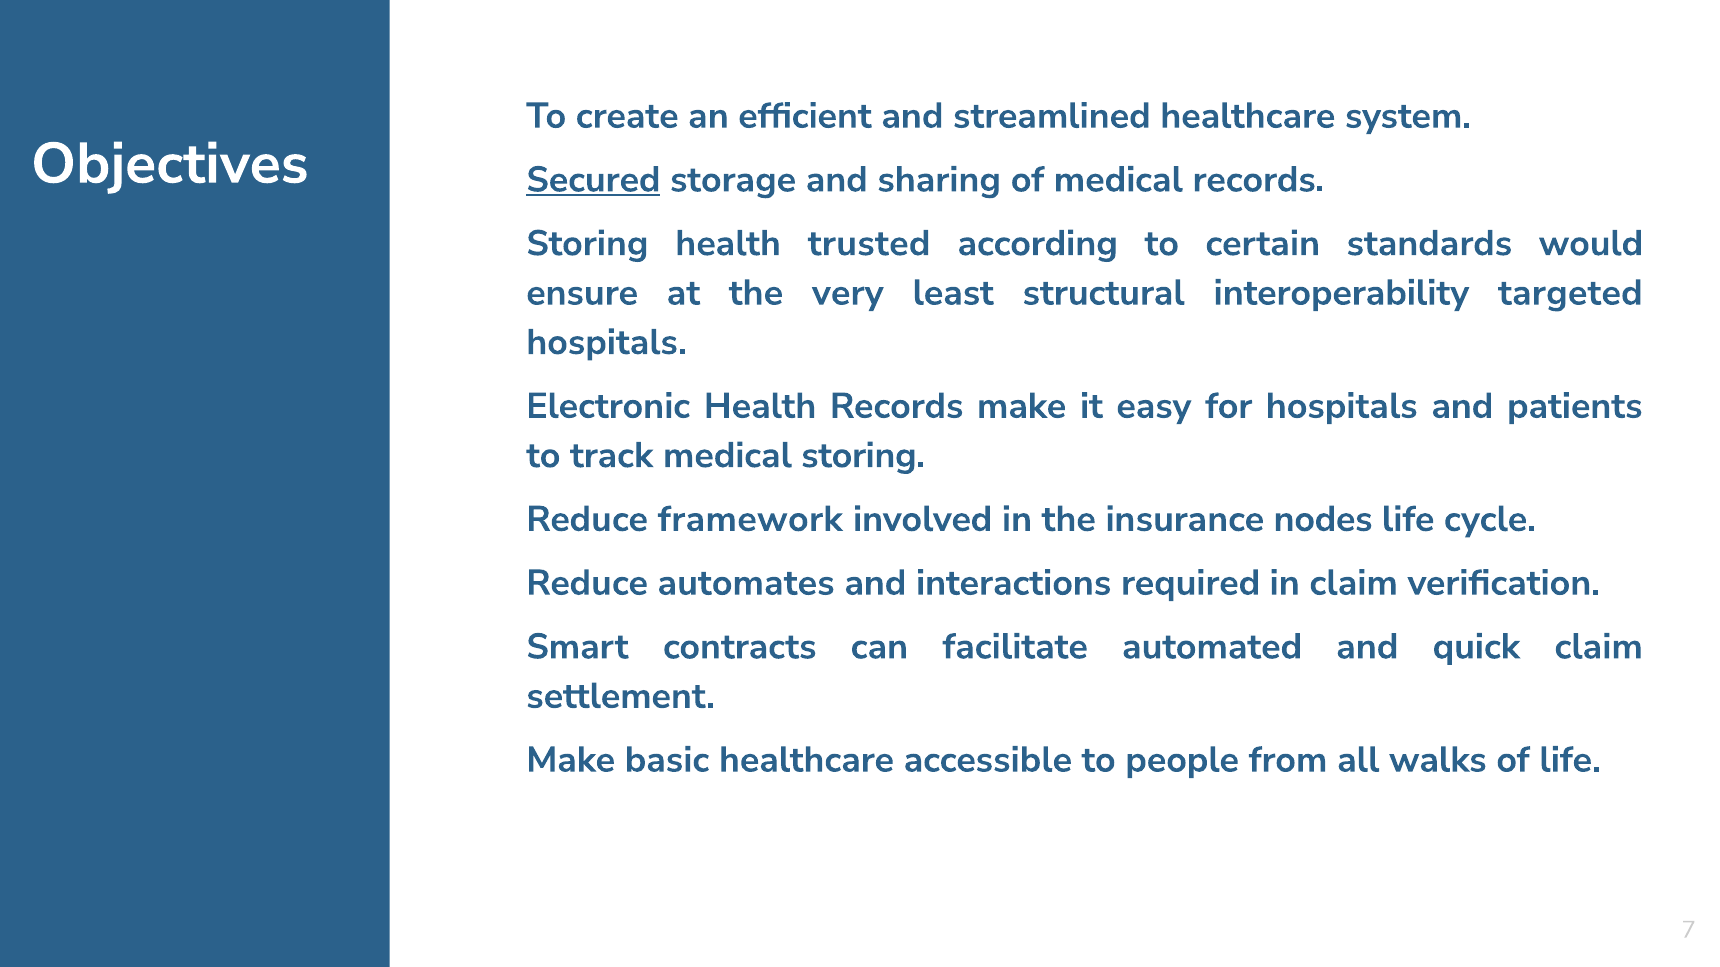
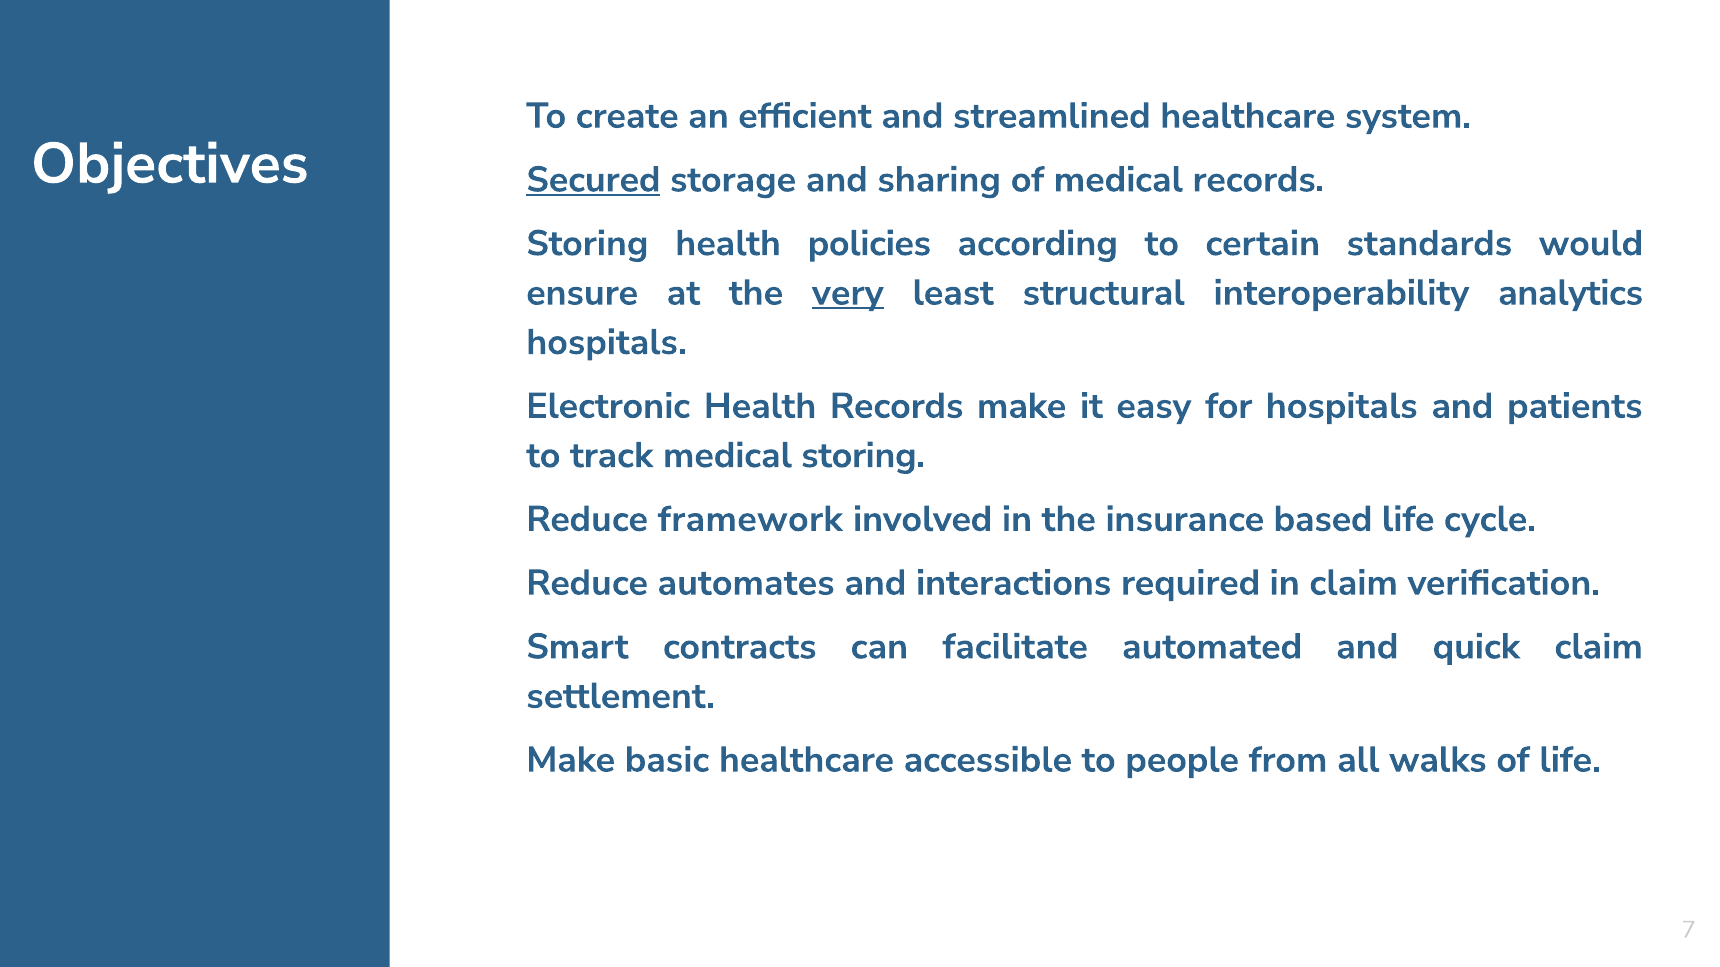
trusted: trusted -> policies
very underline: none -> present
targeted: targeted -> analytics
nodes: nodes -> based
